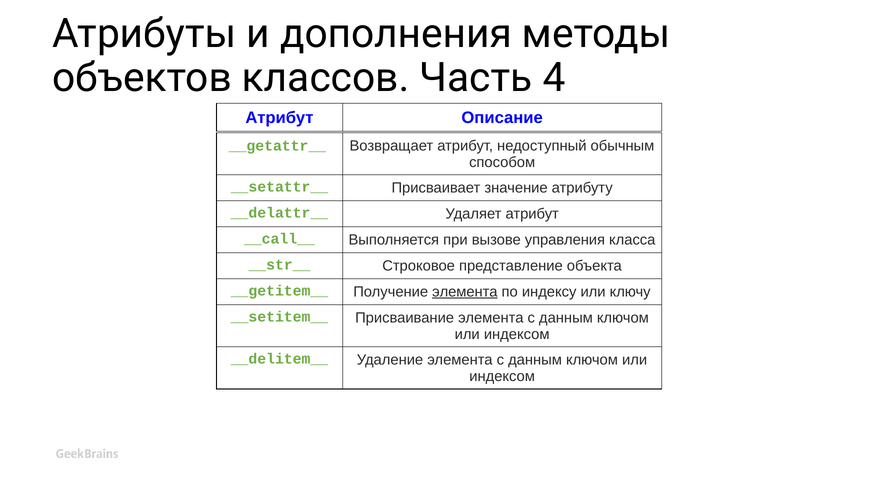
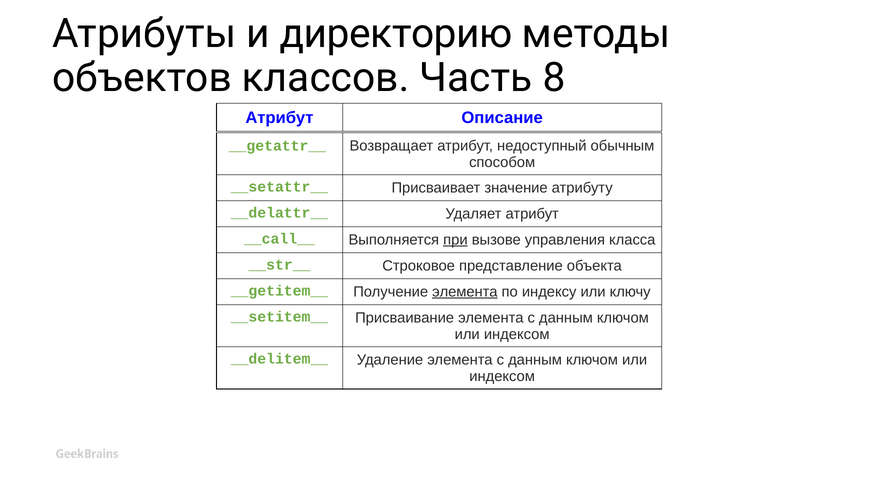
дополнения: дополнения -> директорию
4: 4 -> 8
при underline: none -> present
